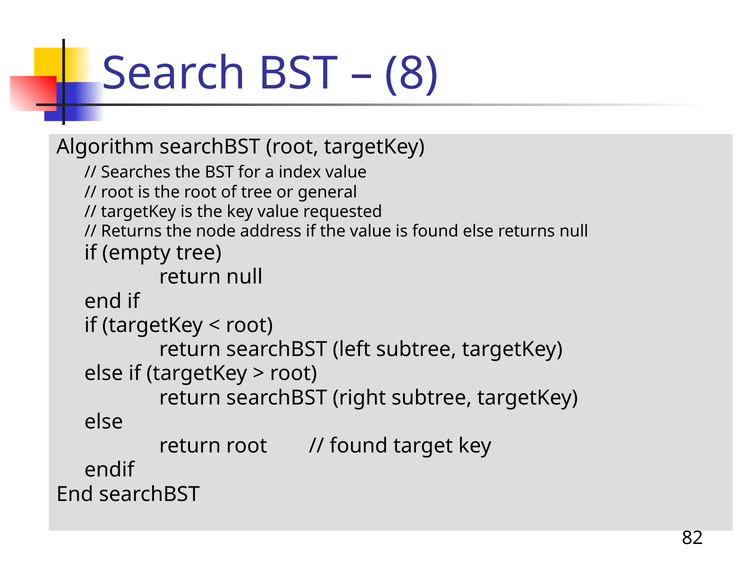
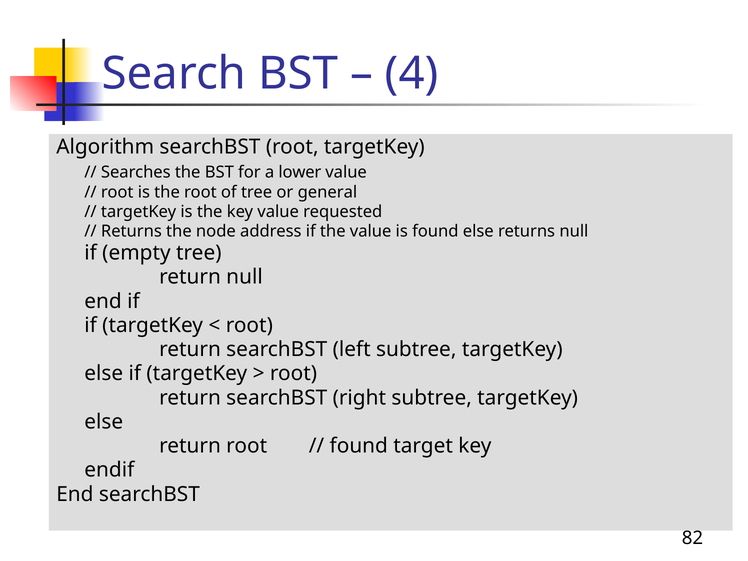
8: 8 -> 4
index: index -> lower
